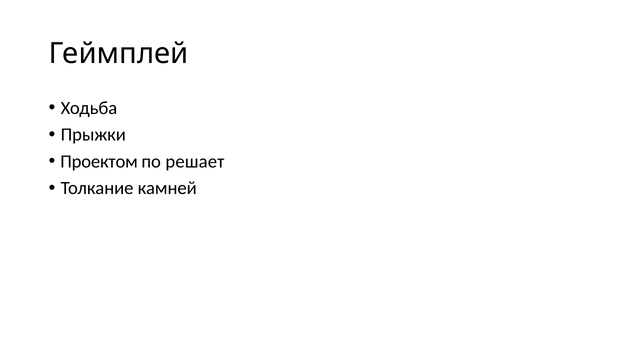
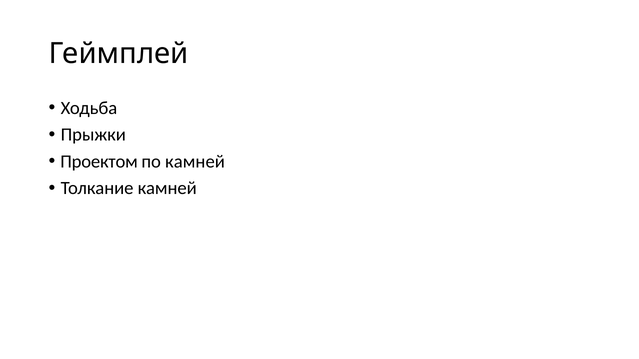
по решает: решает -> камней
